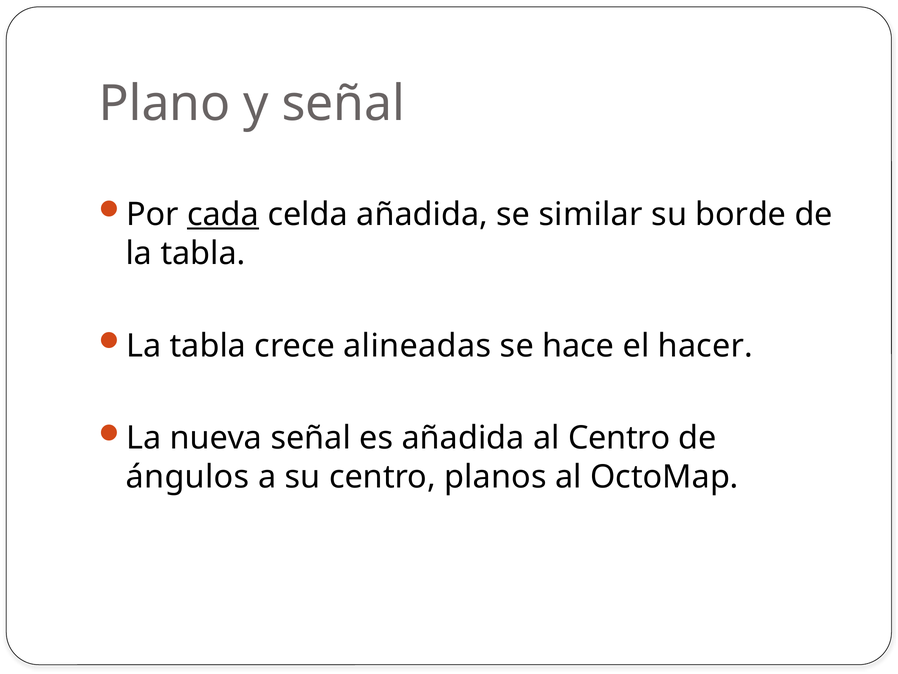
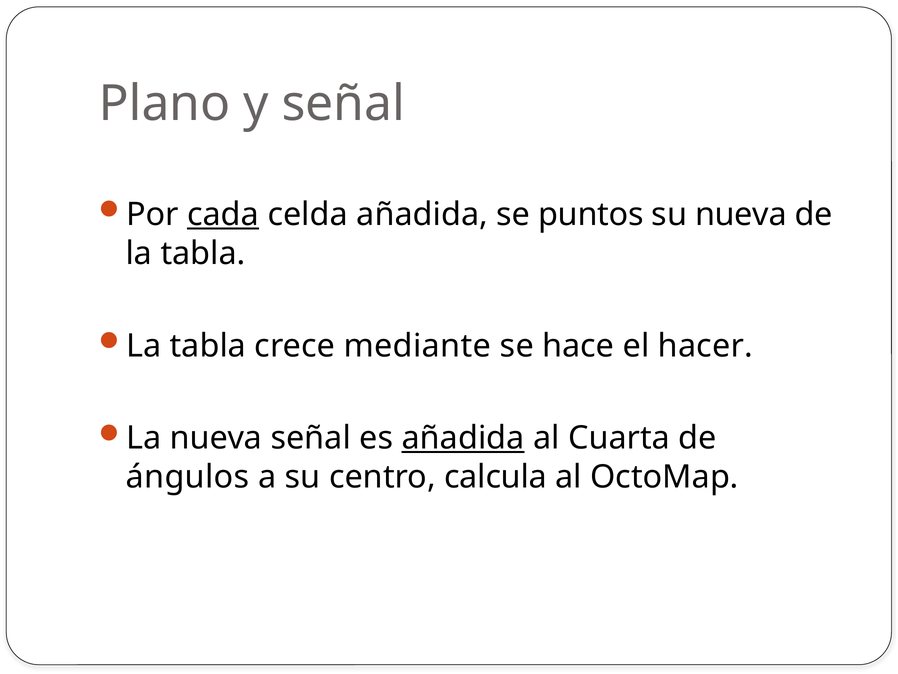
similar: similar -> puntos
su borde: borde -> nueva
alineadas: alineadas -> mediante
añadida at (463, 438) underline: none -> present
al Centro: Centro -> Cuarta
planos: planos -> calcula
